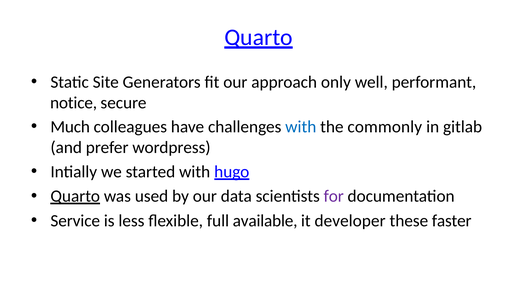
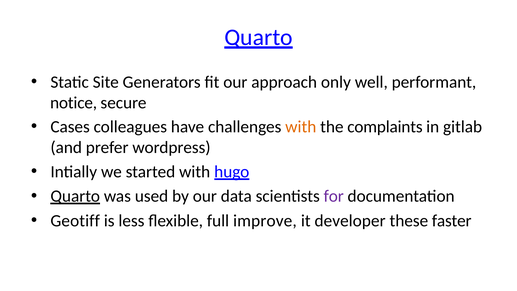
Much: Much -> Cases
with at (301, 127) colour: blue -> orange
commonly: commonly -> complaints
Service: Service -> Geotiff
available: available -> improve
